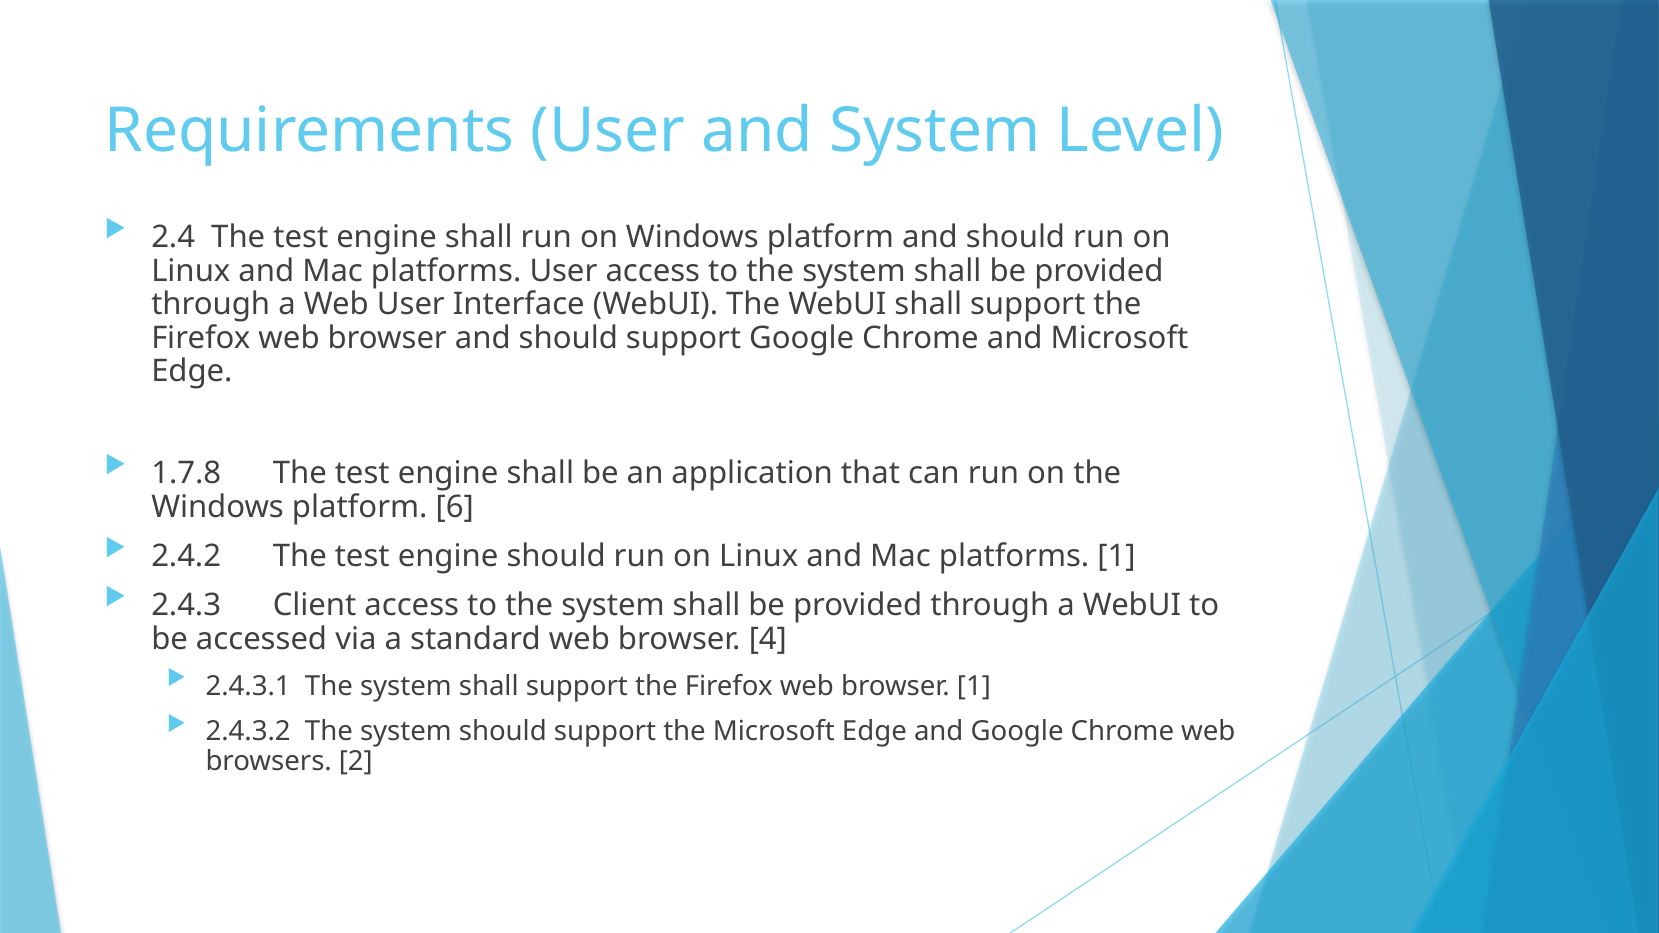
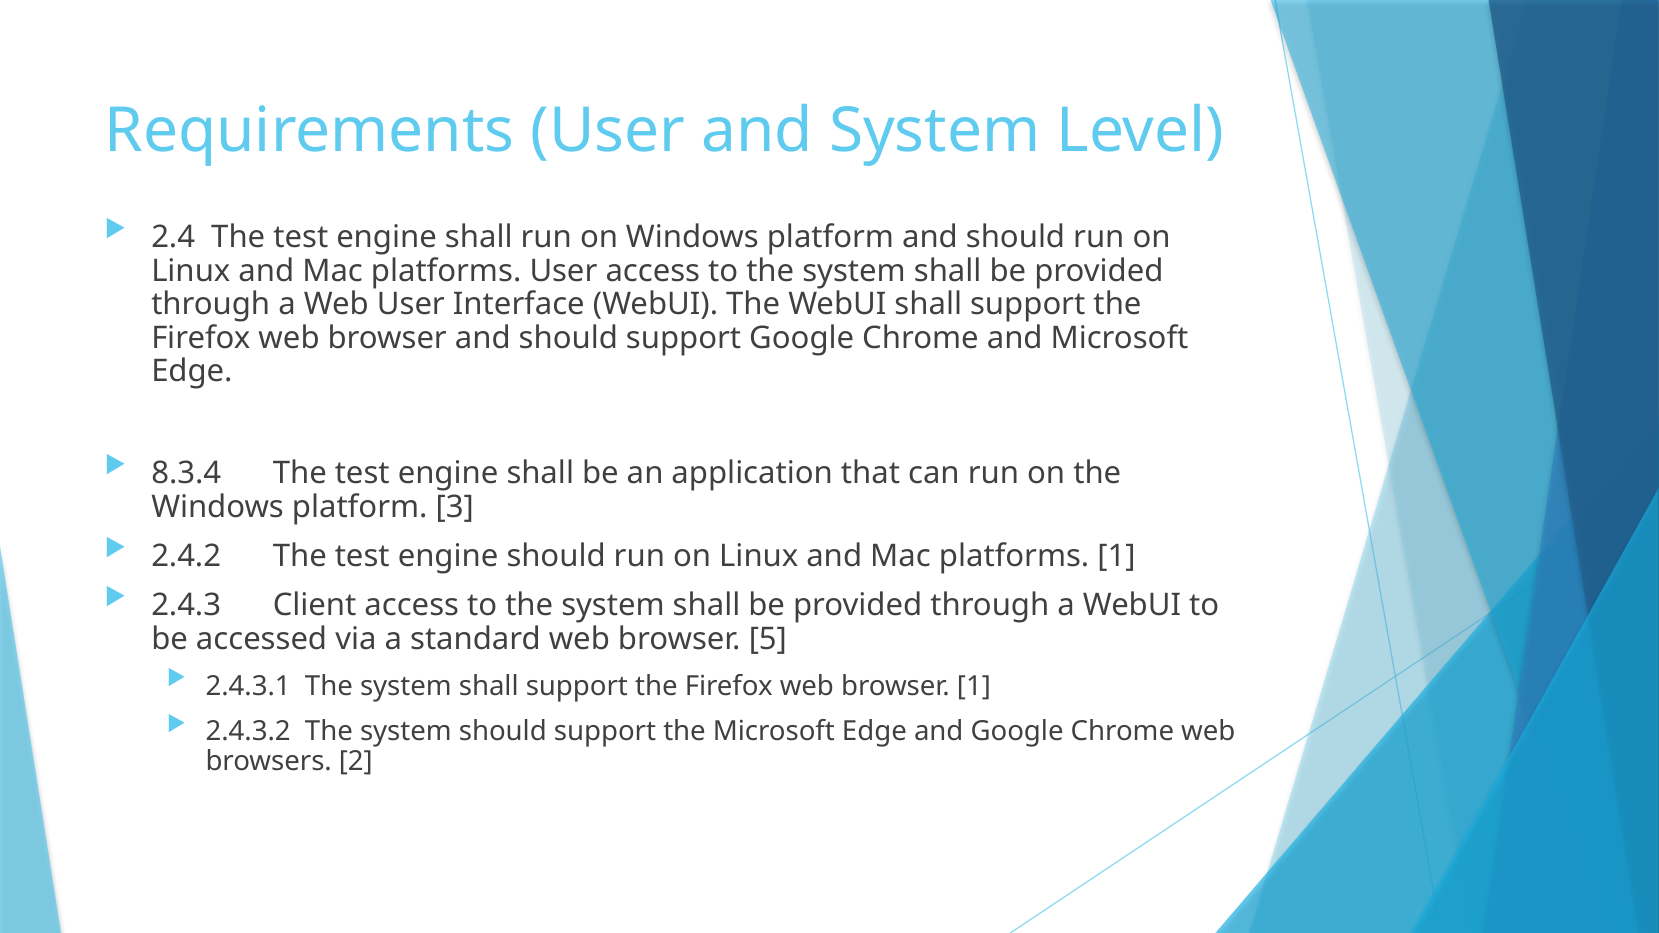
1.7.8: 1.7.8 -> 8.3.4
6: 6 -> 3
4: 4 -> 5
